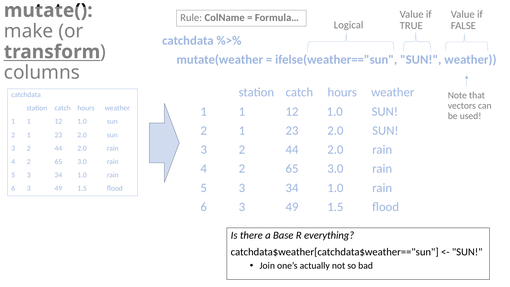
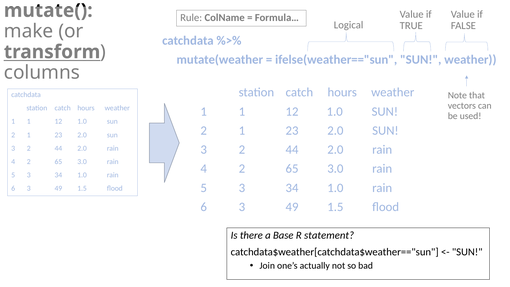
everything: everything -> statement
